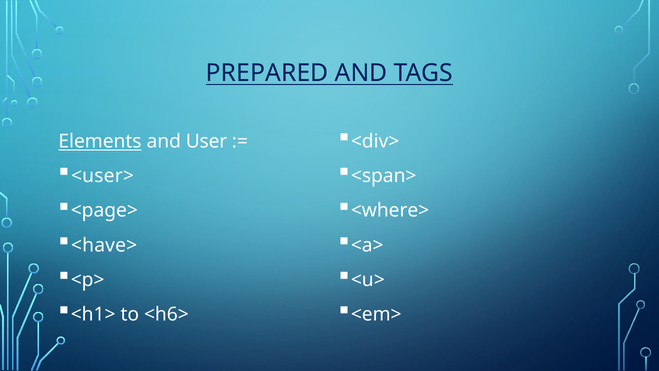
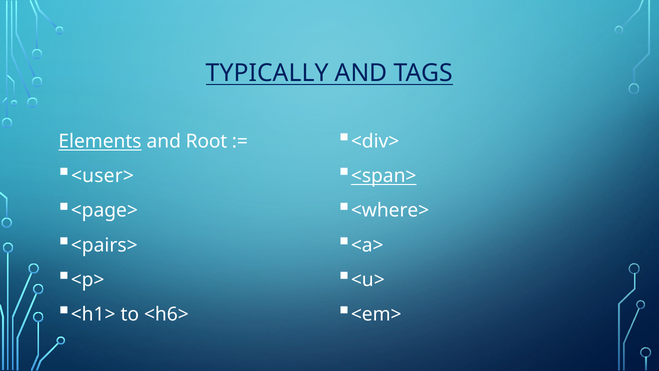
PREPARED: PREPARED -> TYPICALLY
User: User -> Root
<span> underline: none -> present
<have>: <have> -> <pairs>
